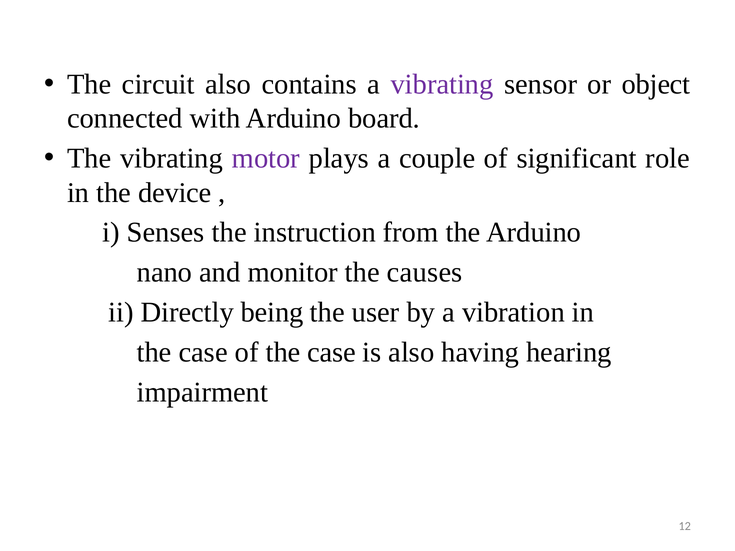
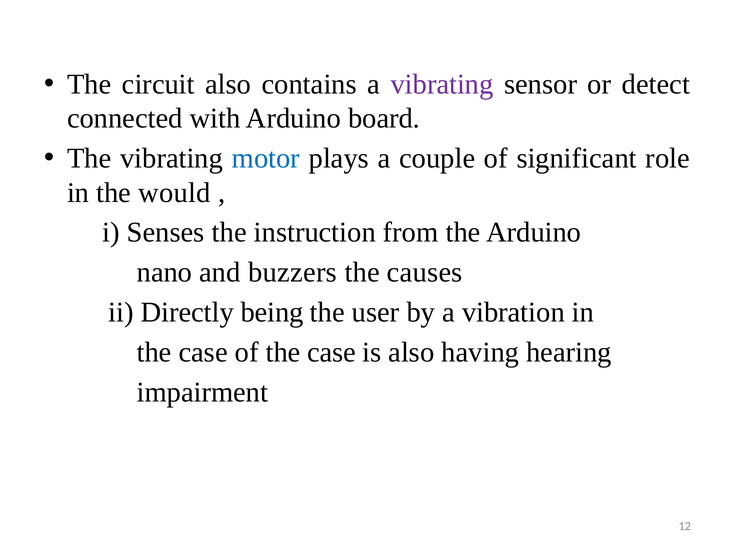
object: object -> detect
motor colour: purple -> blue
device: device -> would
monitor: monitor -> buzzers
